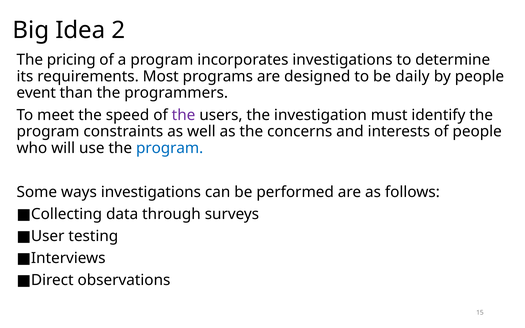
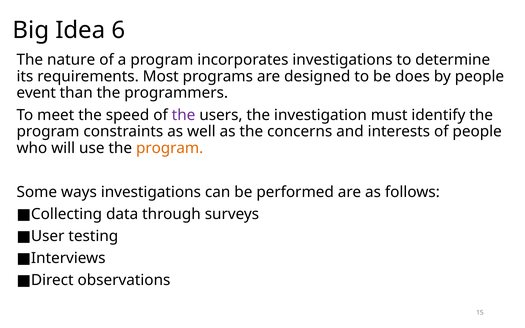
2: 2 -> 6
pricing: pricing -> nature
daily: daily -> does
program at (170, 148) colour: blue -> orange
